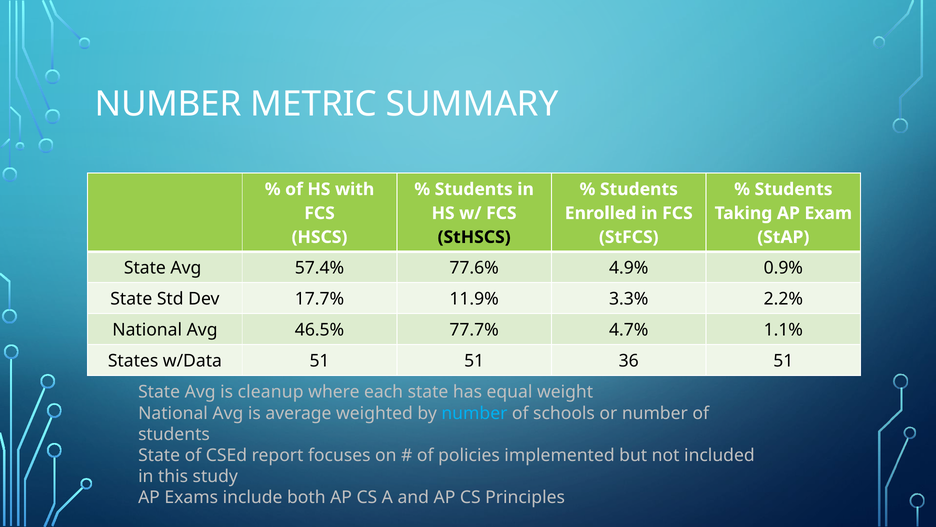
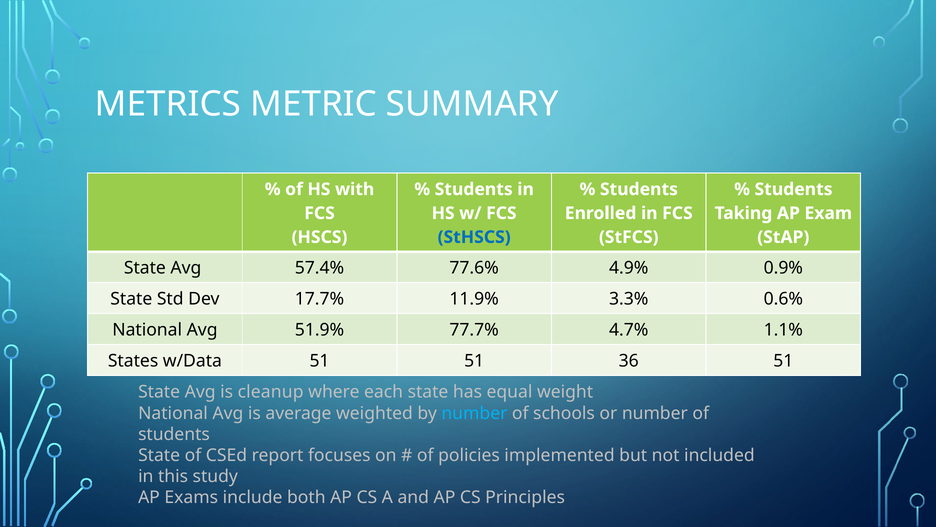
NUMBER at (168, 104): NUMBER -> METRICS
StHSCS colour: black -> blue
2.2%: 2.2% -> 0.6%
46.5%: 46.5% -> 51.9%
